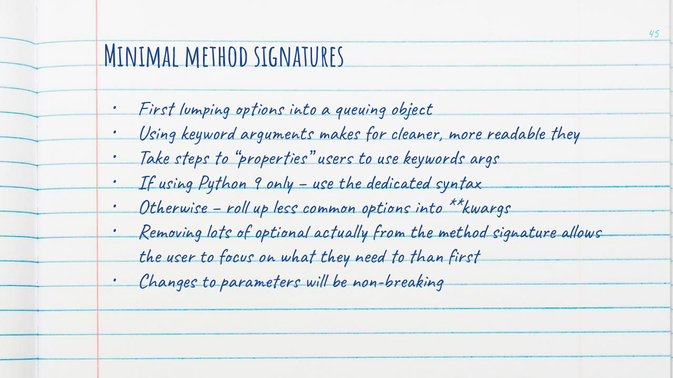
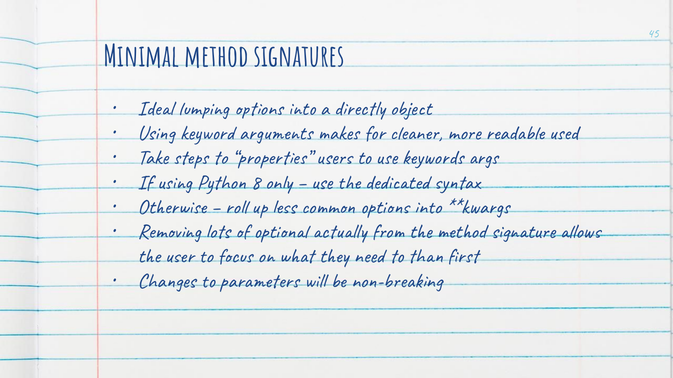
First at (156, 109): First -> Ideal
queuing: queuing -> directly
readable they: they -> used
9: 9 -> 8
